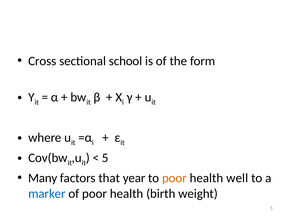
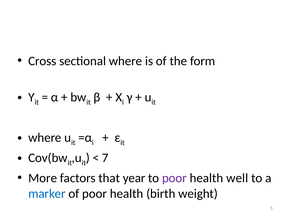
sectional school: school -> where
5 at (105, 157): 5 -> 7
Many: Many -> More
poor at (174, 178) colour: orange -> purple
